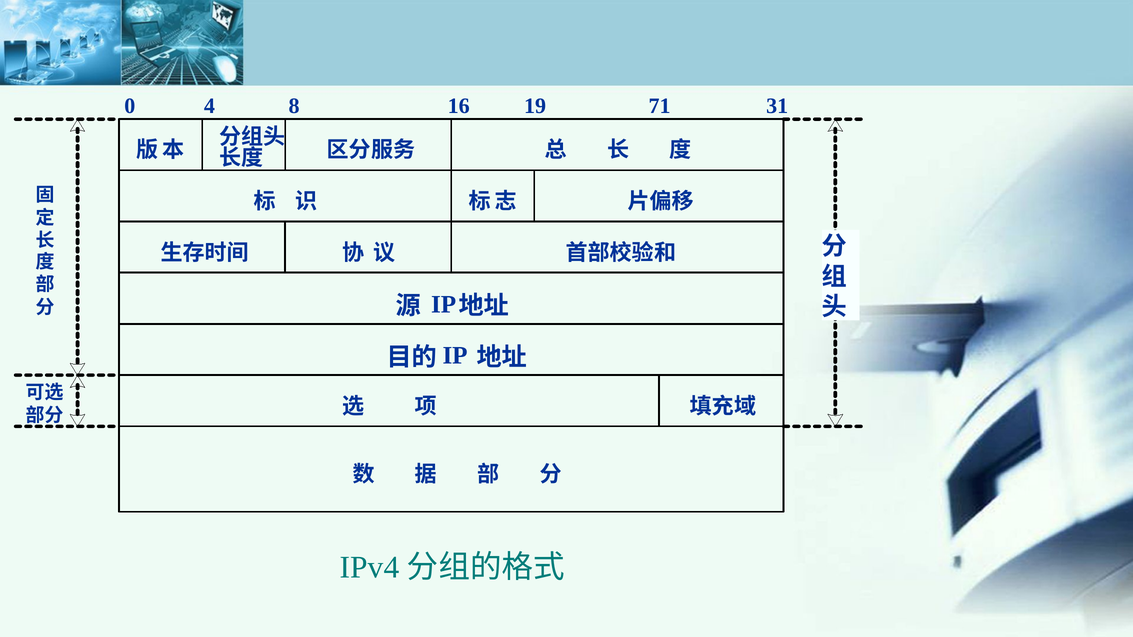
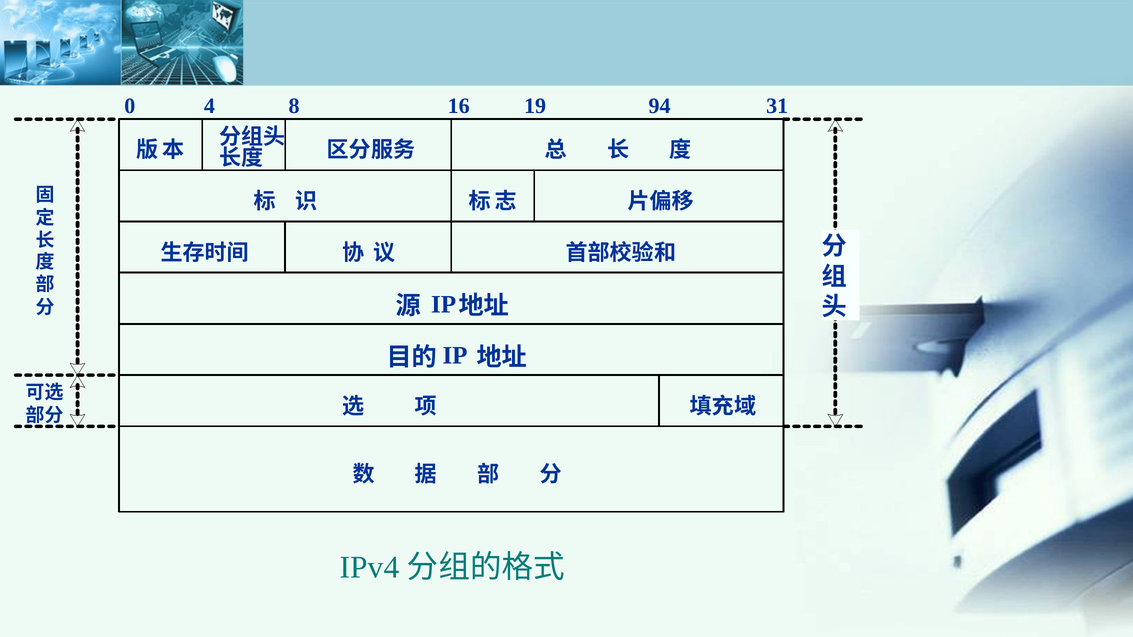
71: 71 -> 94
